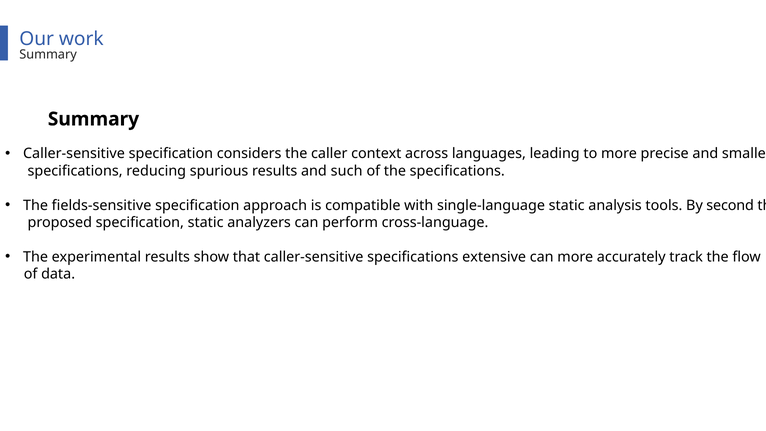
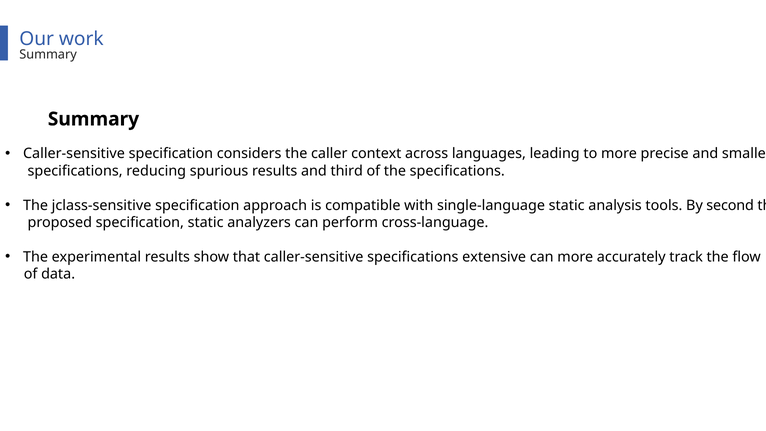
such: such -> third
fields-sensitive: fields-sensitive -> jclass-sensitive
